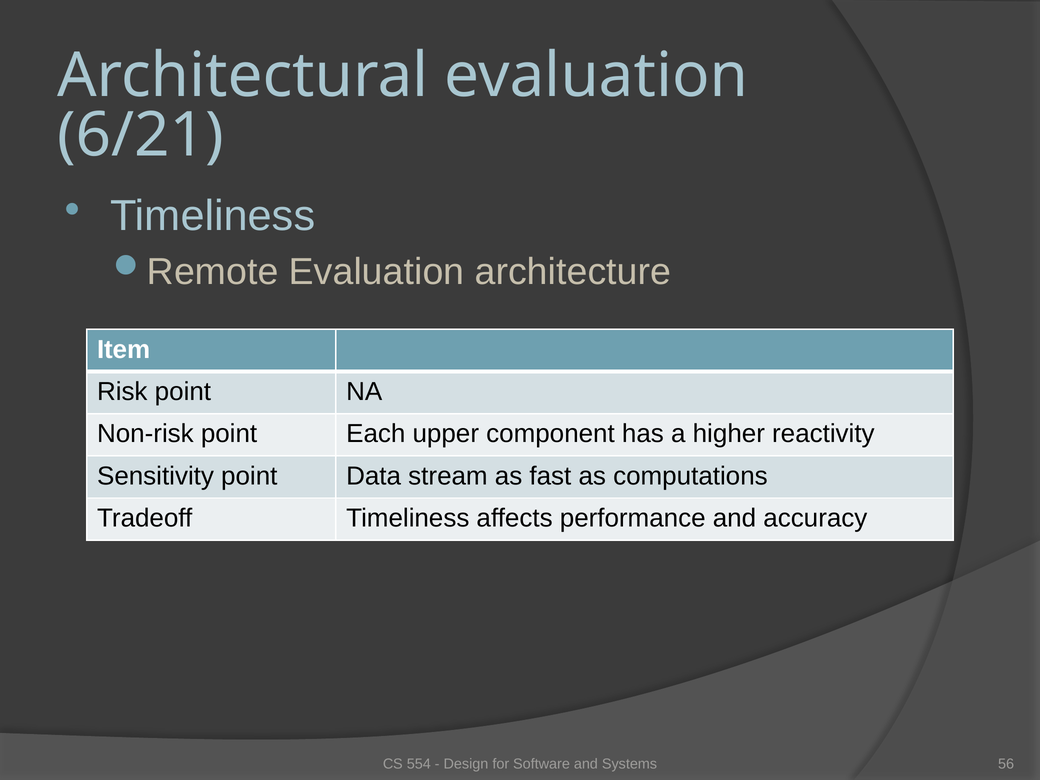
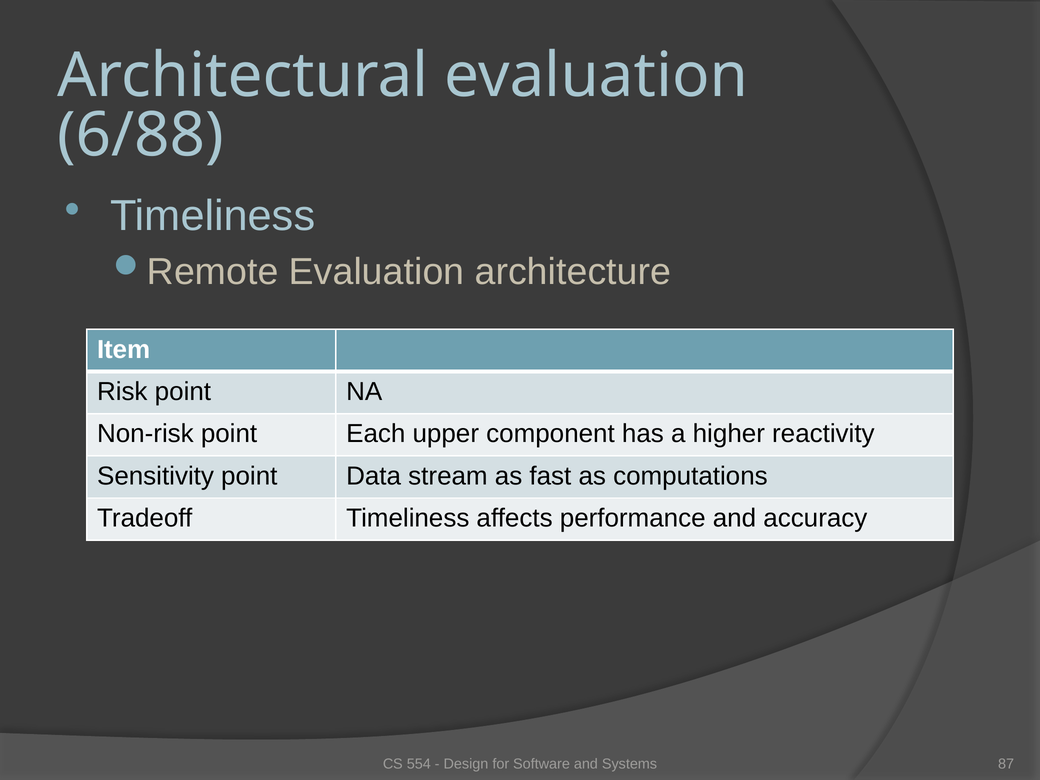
6/21: 6/21 -> 6/88
56: 56 -> 87
